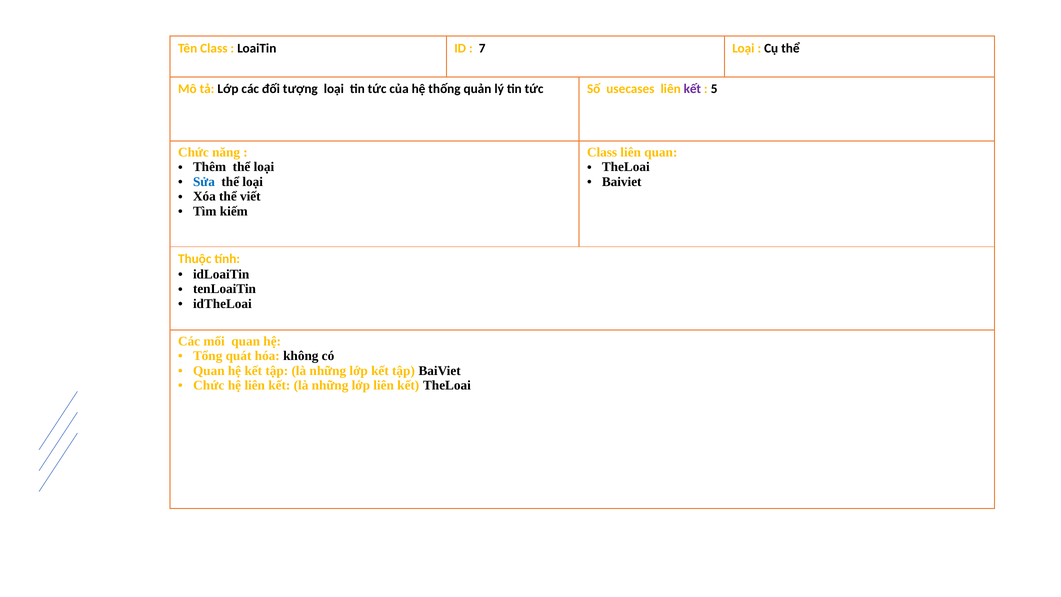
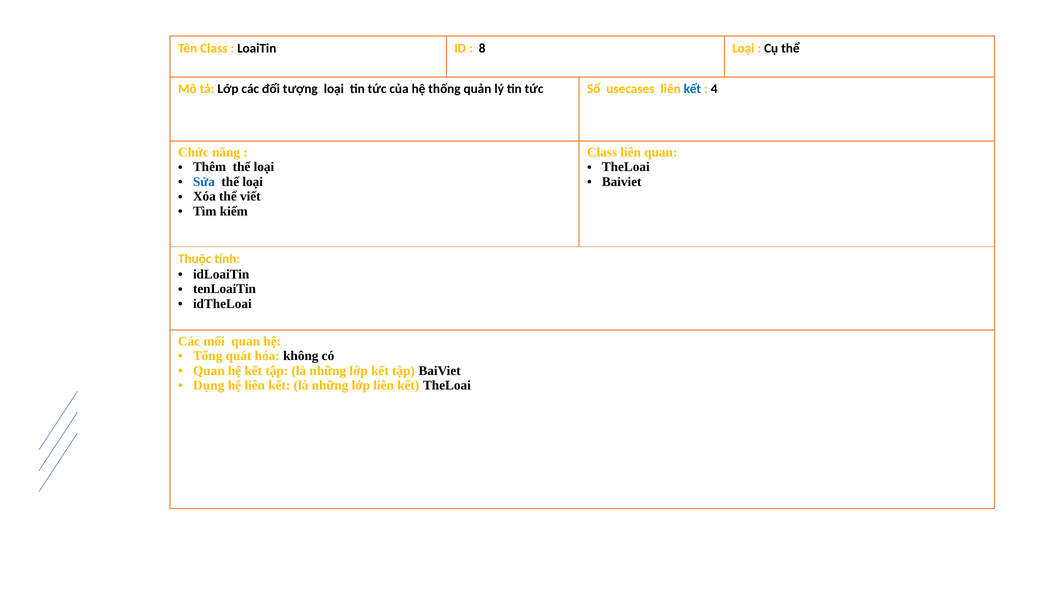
7: 7 -> 8
kết at (692, 89) colour: purple -> blue
5: 5 -> 4
Chức at (209, 385): Chức -> Dụng
